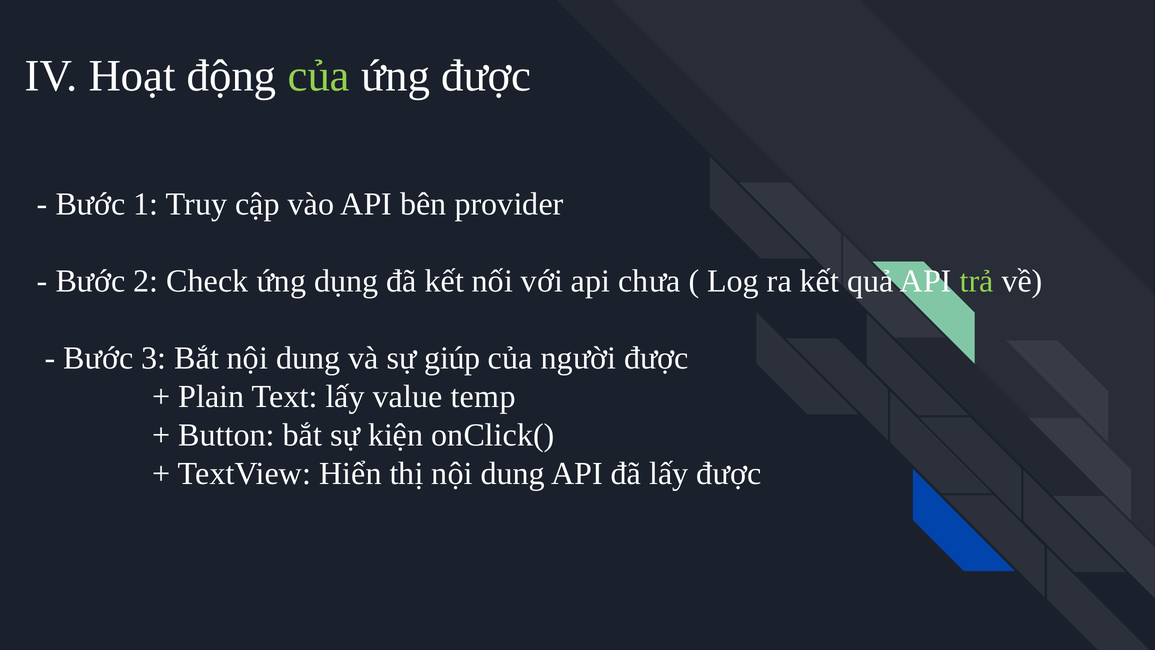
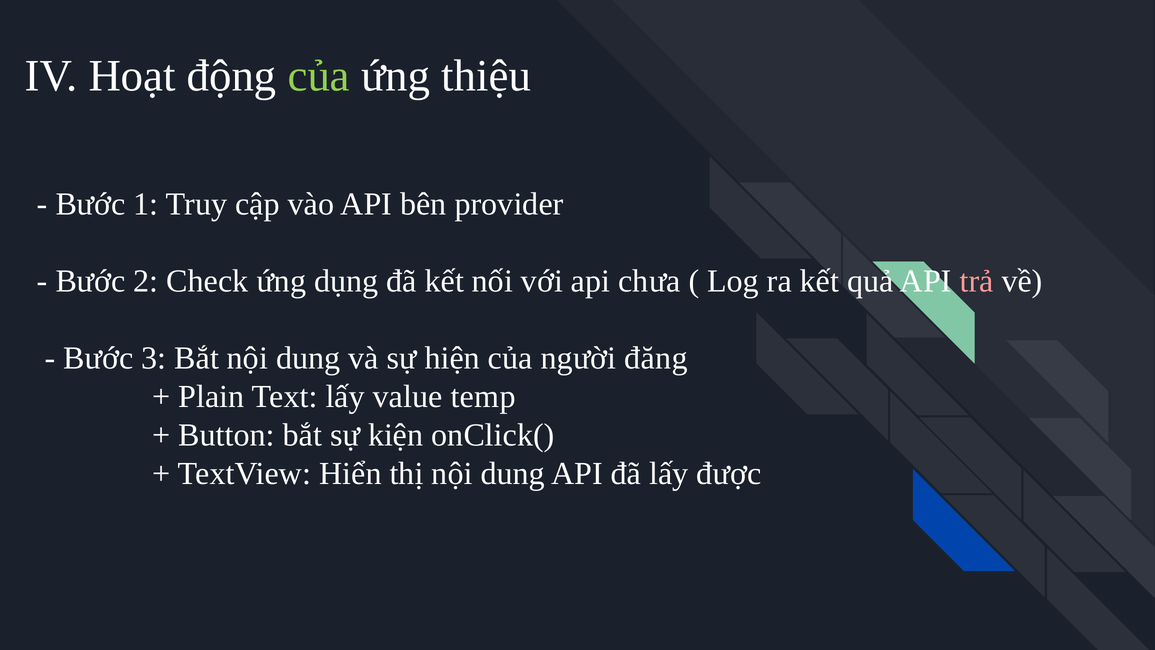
ứng được: được -> thiệu
trả colour: light green -> pink
giúp: giúp -> hiện
người được: được -> đăng
